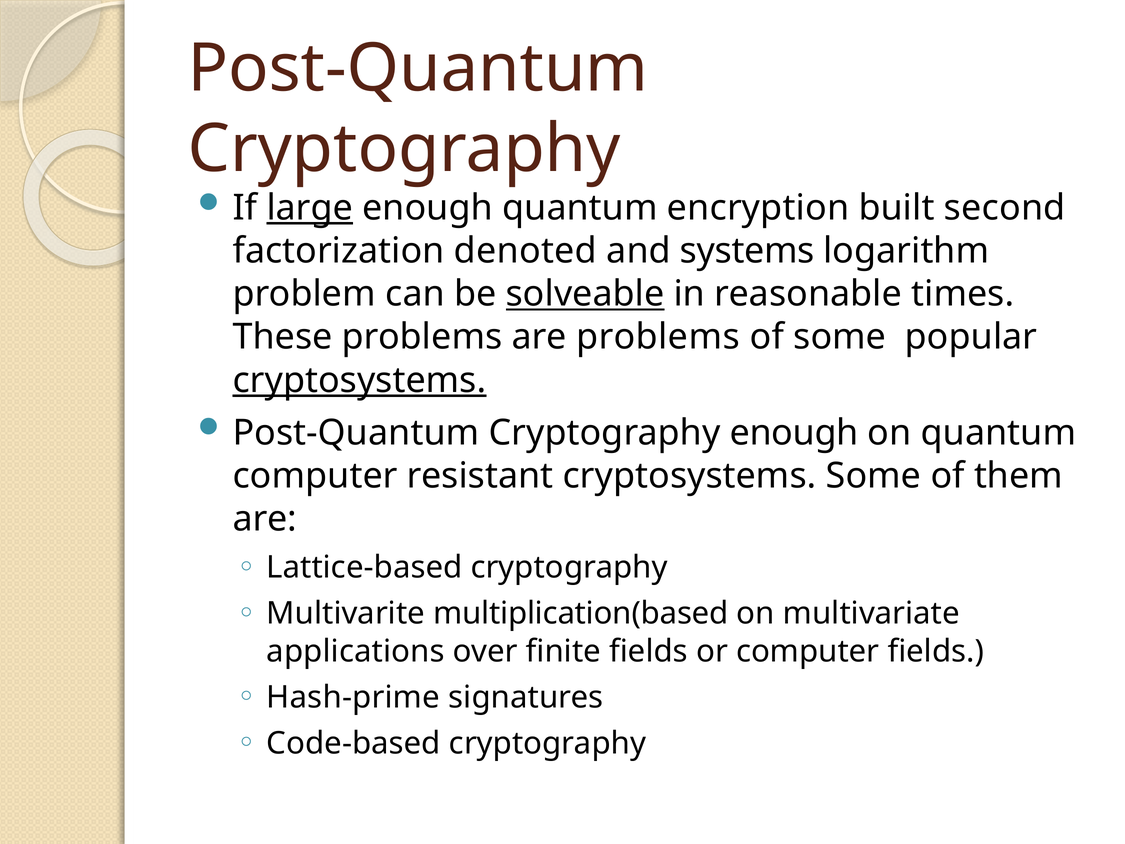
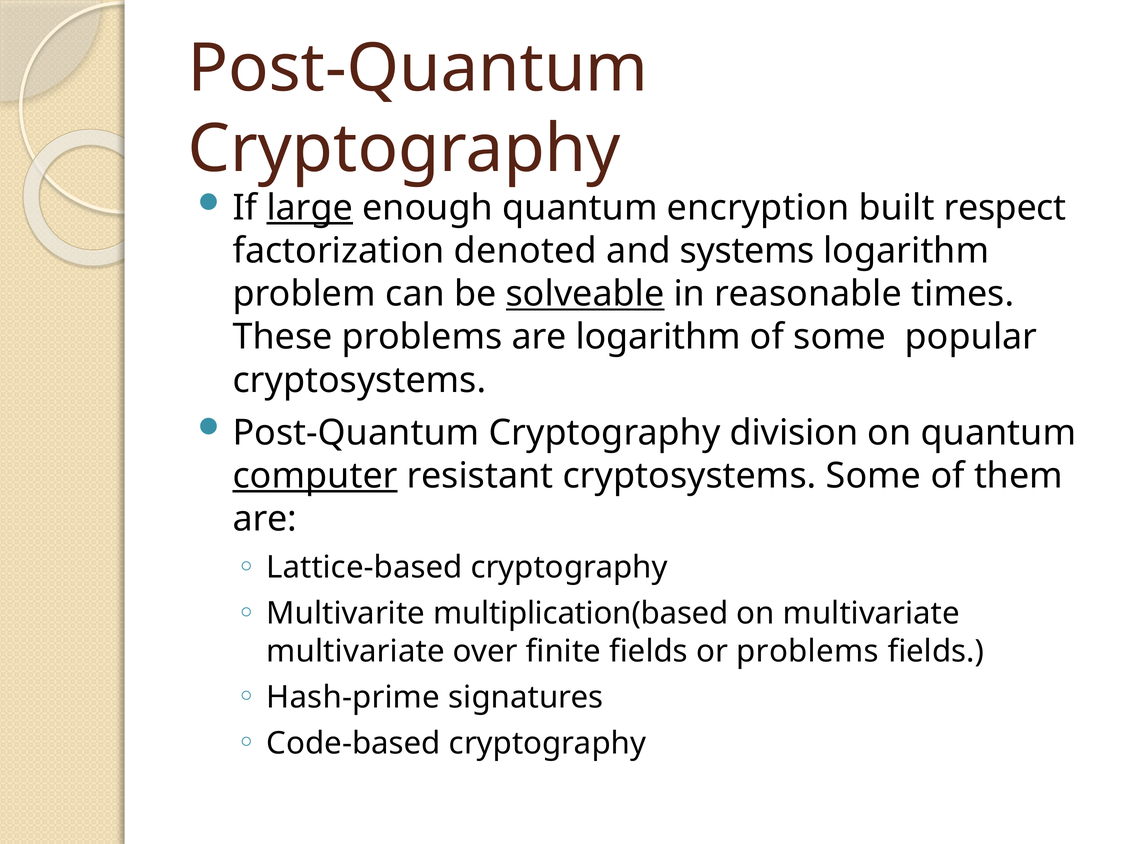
second: second -> respect
are problems: problems -> logarithm
cryptosystems at (360, 380) underline: present -> none
Cryptography enough: enough -> division
computer at (315, 476) underline: none -> present
applications at (356, 651): applications -> multivariate
or computer: computer -> problems
